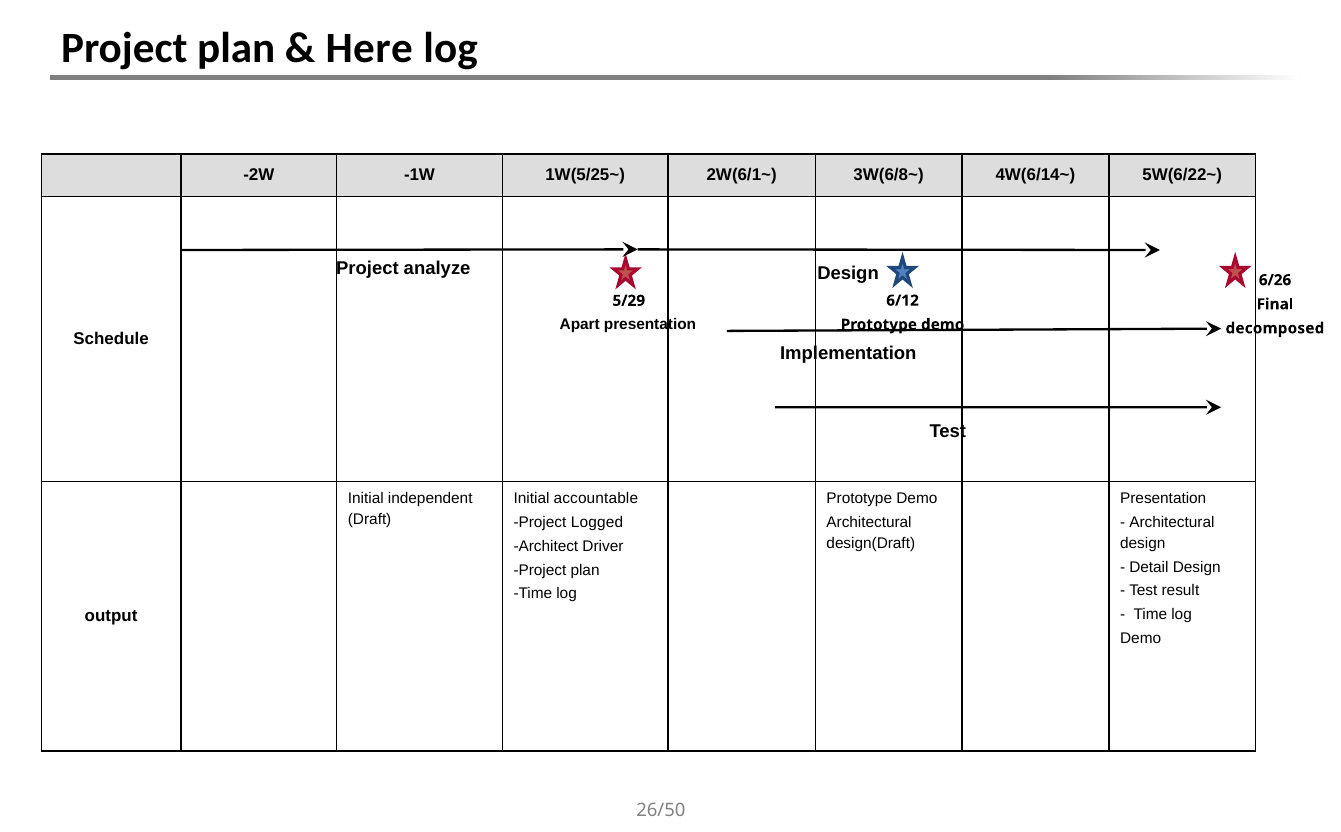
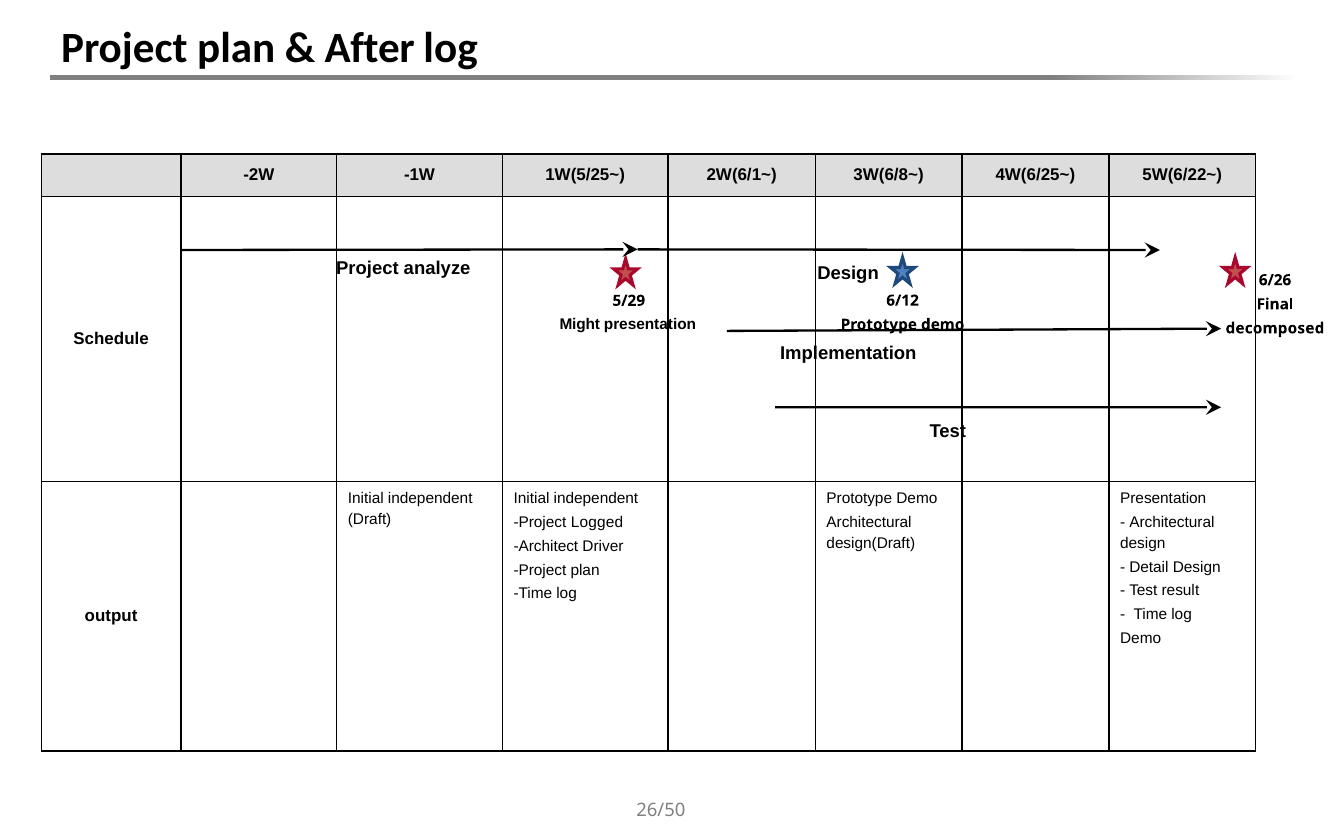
Here: Here -> After
4W(6/14~: 4W(6/14~ -> 4W(6/25~
Apart: Apart -> Might
accountable at (596, 499): accountable -> independent
